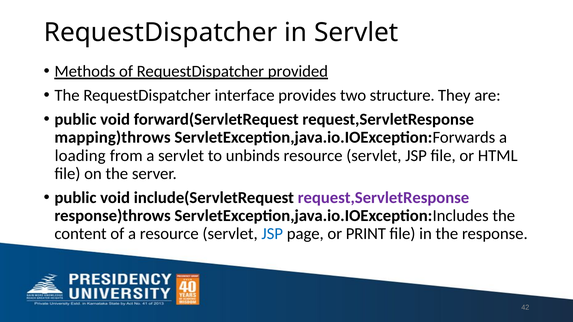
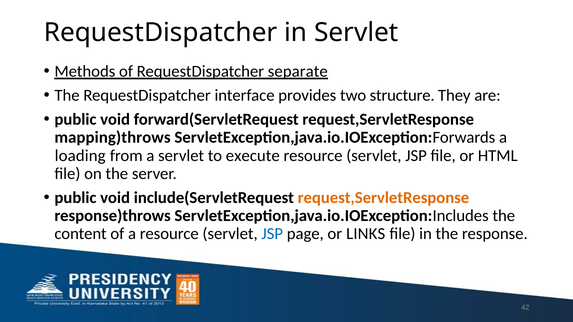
provided: provided -> separate
unbinds: unbinds -> execute
request,ServletResponse at (383, 198) colour: purple -> orange
PRINT: PRINT -> LINKS
